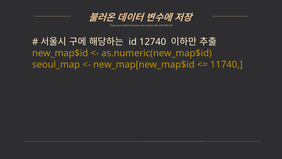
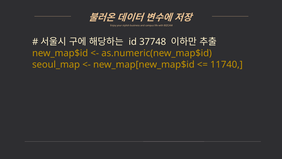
12740: 12740 -> 37748
